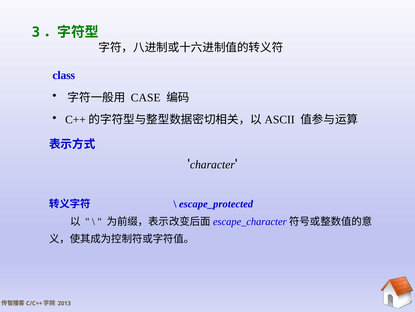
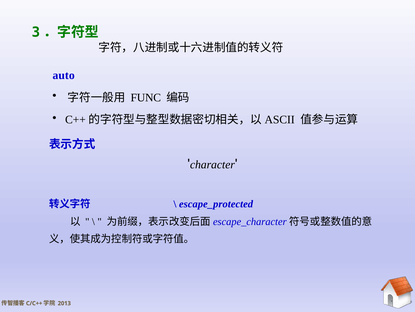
class: class -> auto
CASE: CASE -> FUNC
